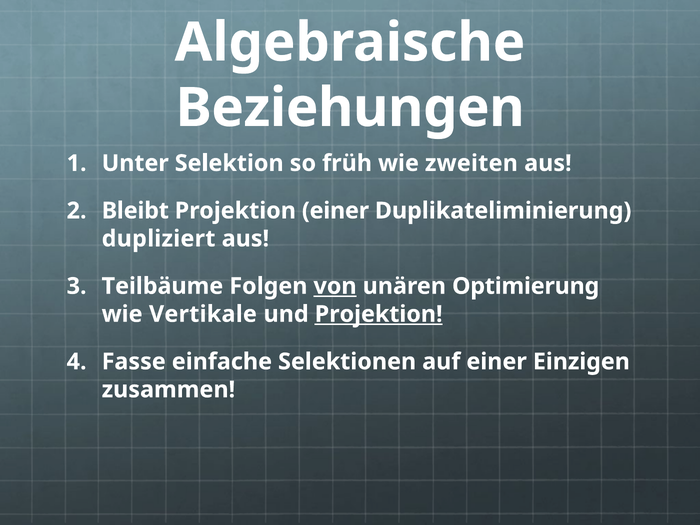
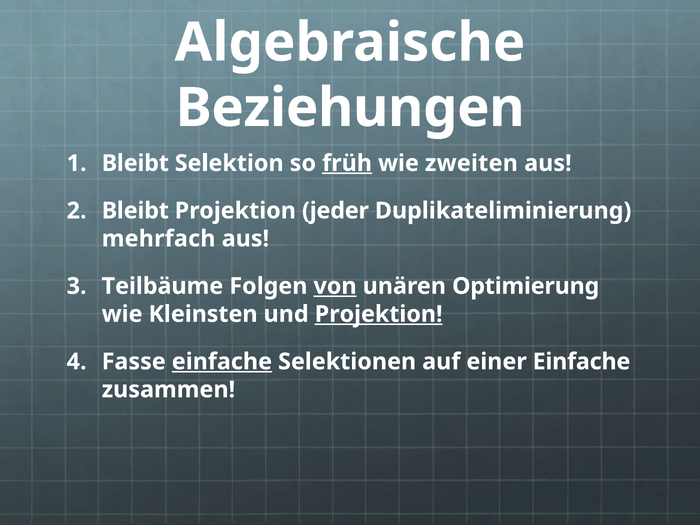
Unter at (135, 163): Unter -> Bleibt
früh underline: none -> present
Projektion einer: einer -> jeder
dupliziert: dupliziert -> mehrfach
Vertikale: Vertikale -> Kleinsten
einfache at (222, 362) underline: none -> present
einer Einzigen: Einzigen -> Einfache
